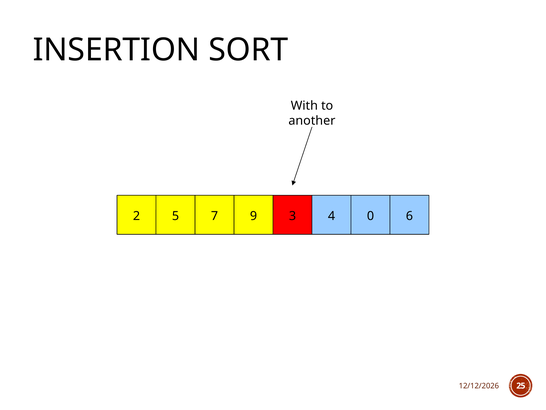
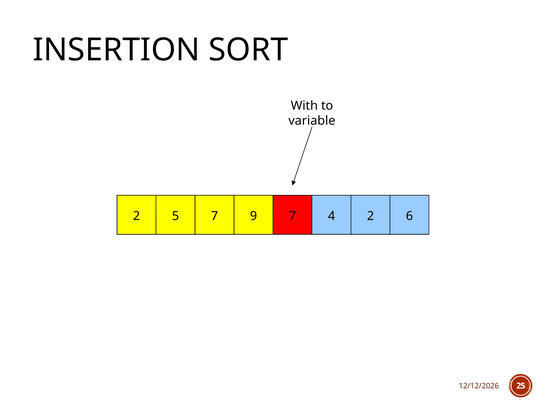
another: another -> variable
5 3: 3 -> 7
4 0: 0 -> 2
